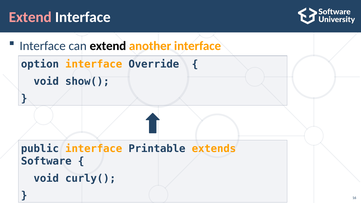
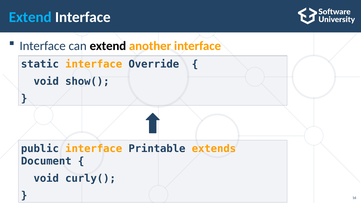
Extend at (30, 17) colour: pink -> light blue
option: option -> static
Software: Software -> Document
